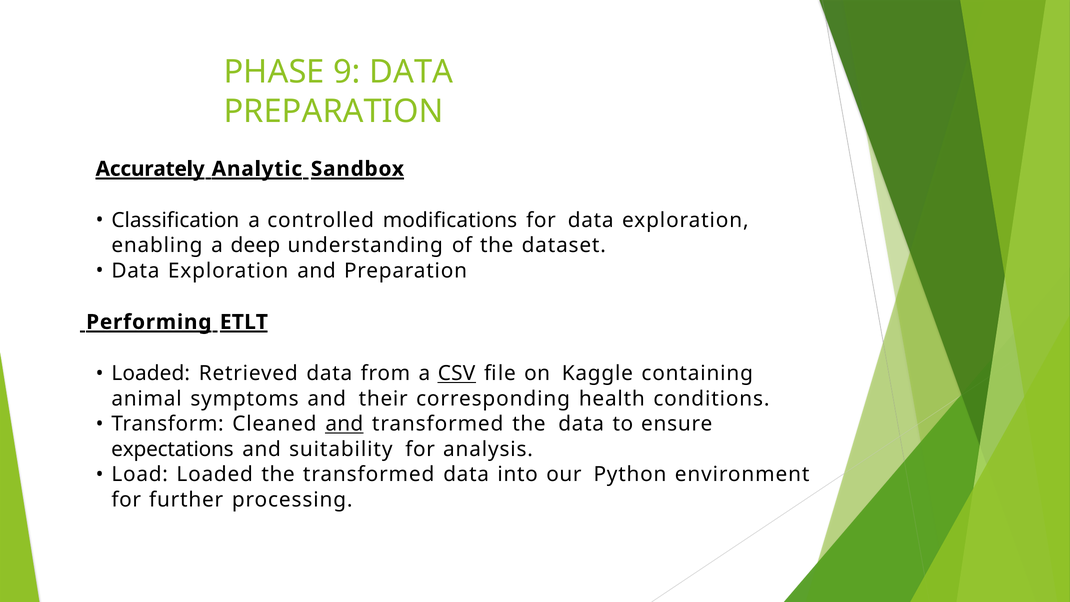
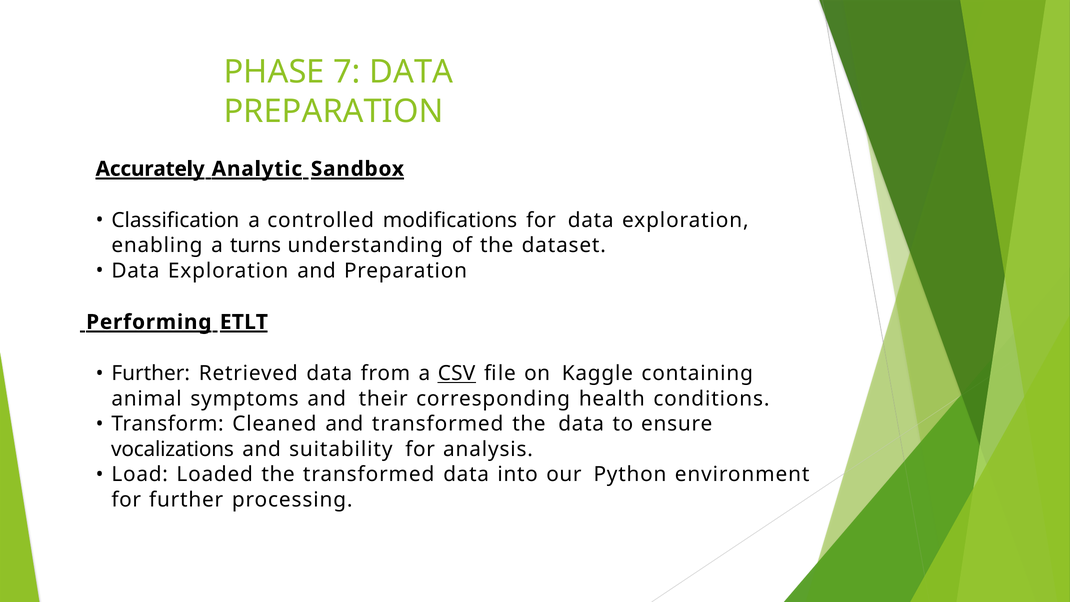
9: 9 -> 7
deep: deep -> turns
Loaded at (151, 373): Loaded -> Further
and at (344, 424) underline: present -> none
expectations: expectations -> vocalizations
